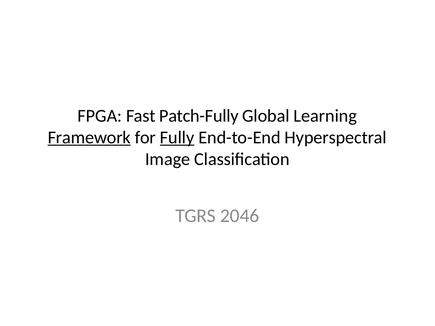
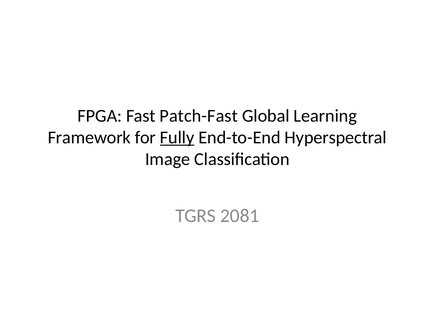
Patch-Fully: Patch-Fully -> Patch-Fast
Framework underline: present -> none
2046: 2046 -> 2081
